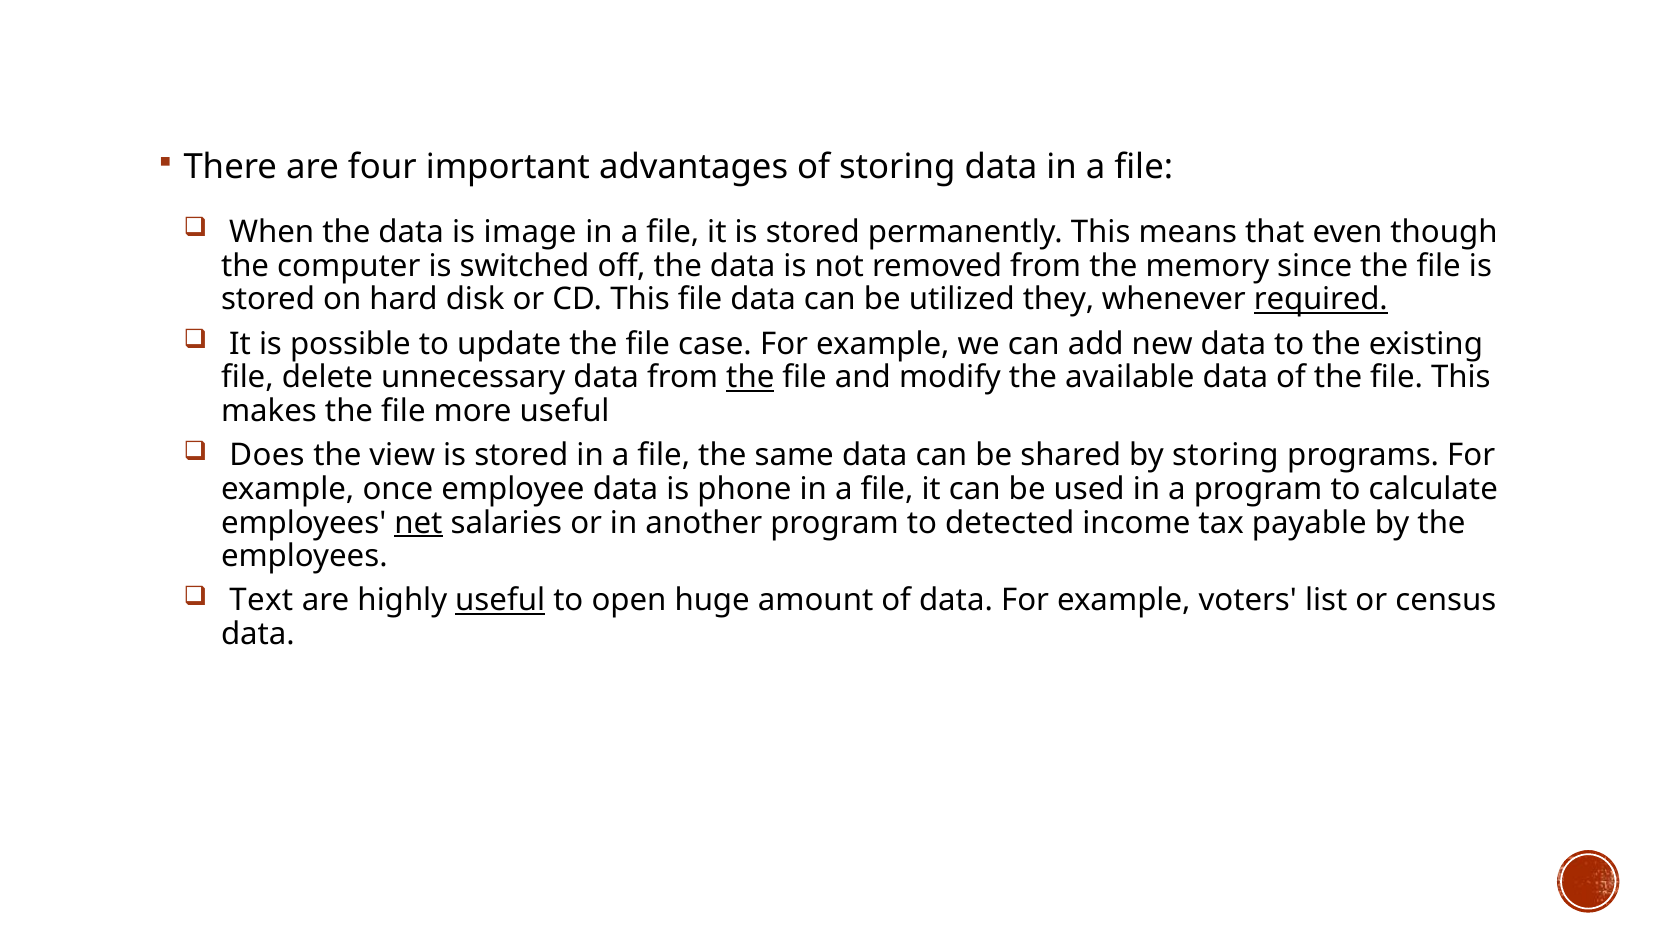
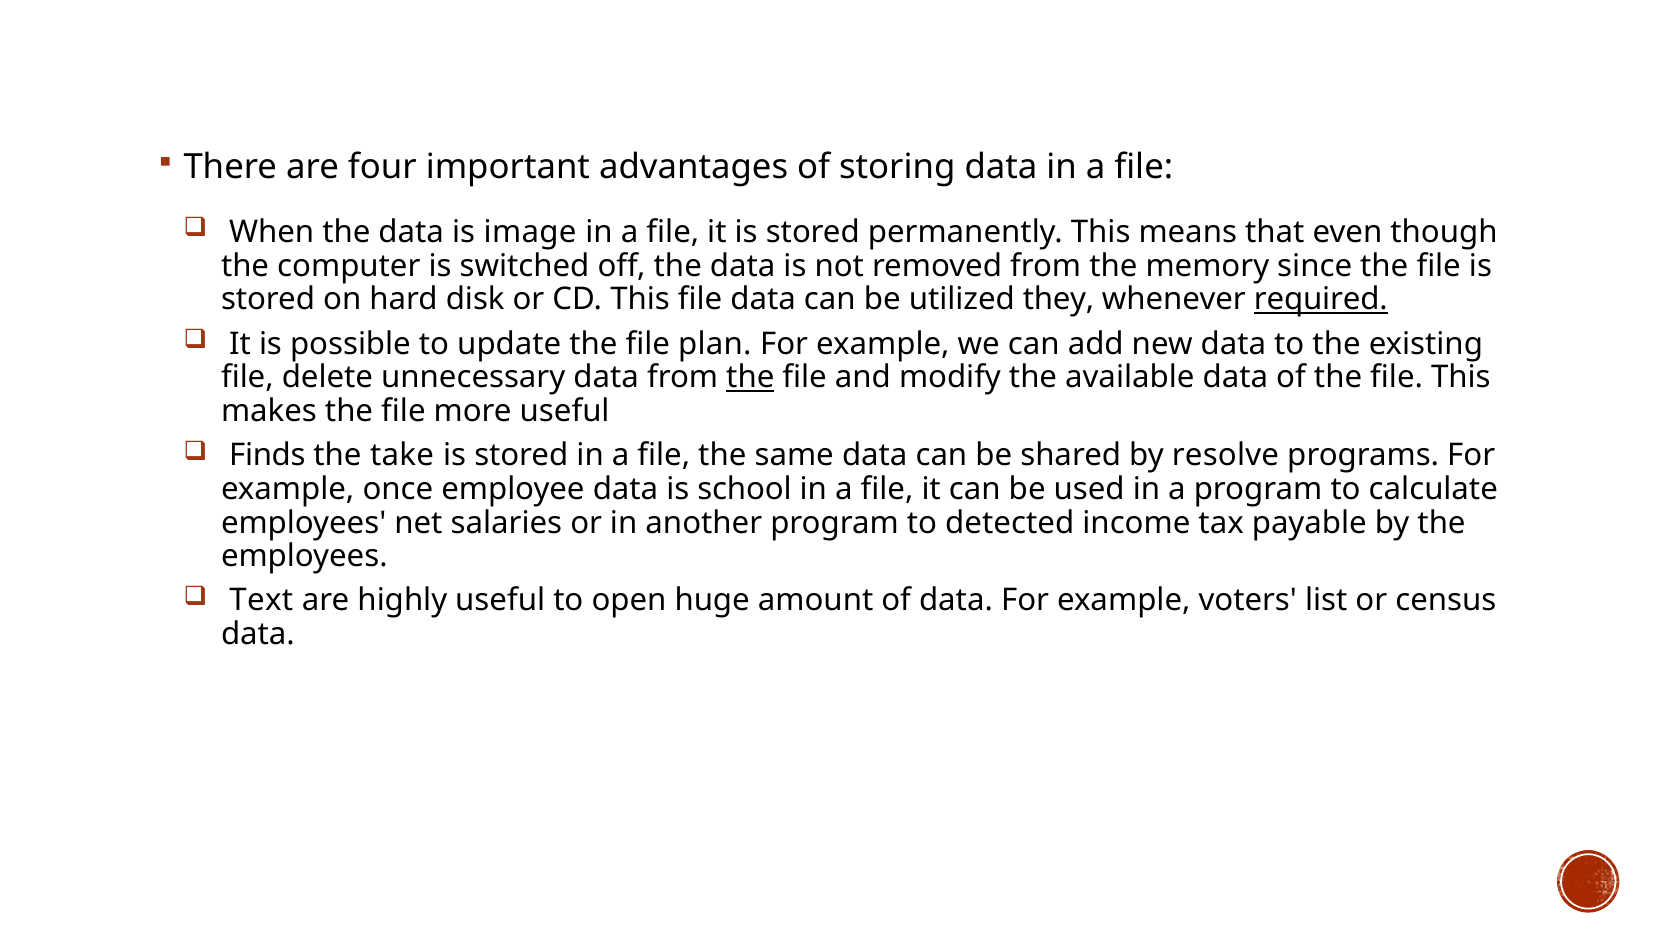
case: case -> plan
Does: Does -> Finds
view: view -> take
by storing: storing -> resolve
phone: phone -> school
net underline: present -> none
useful at (500, 601) underline: present -> none
